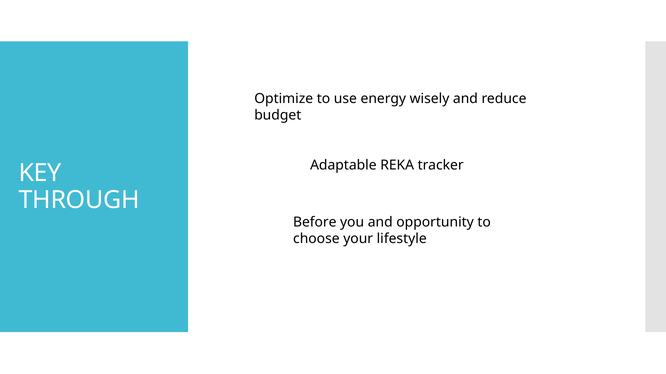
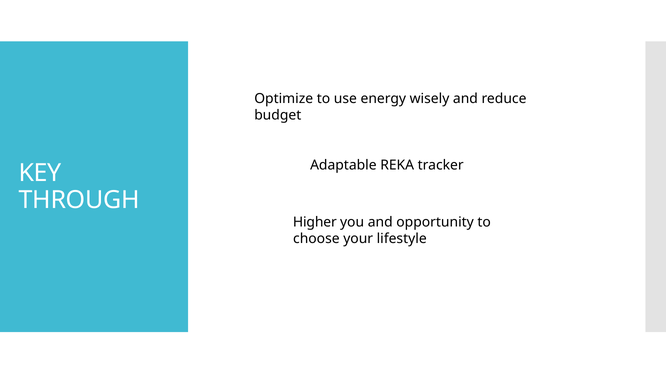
Before: Before -> Higher
